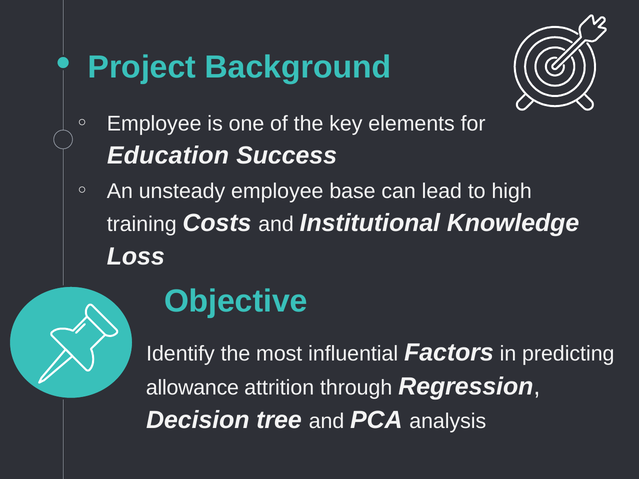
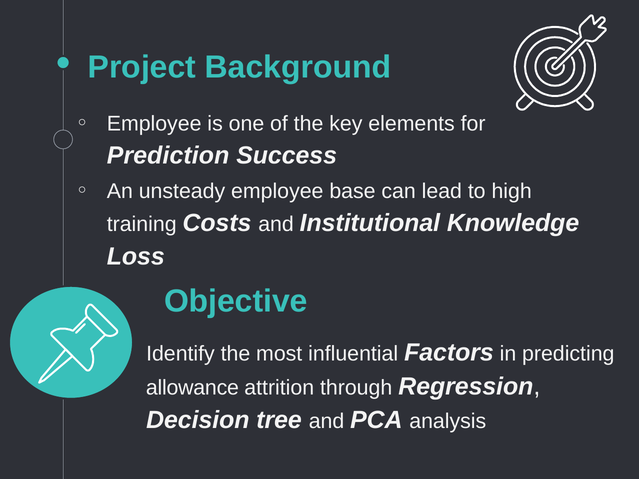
Education: Education -> Prediction
